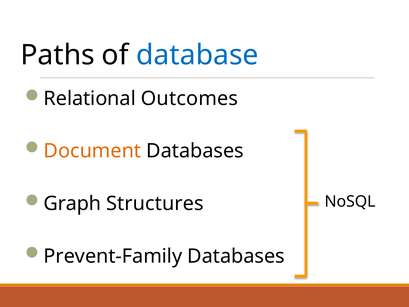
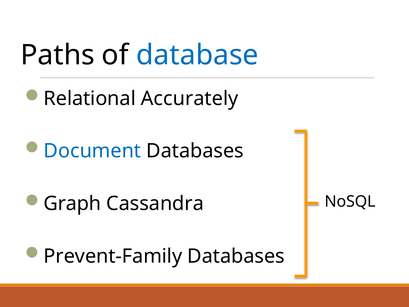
Outcomes: Outcomes -> Accurately
Document colour: orange -> blue
Structures: Structures -> Cassandra
